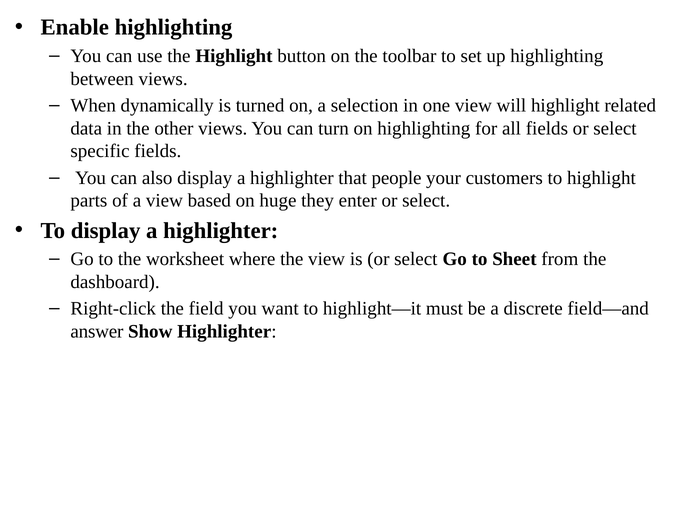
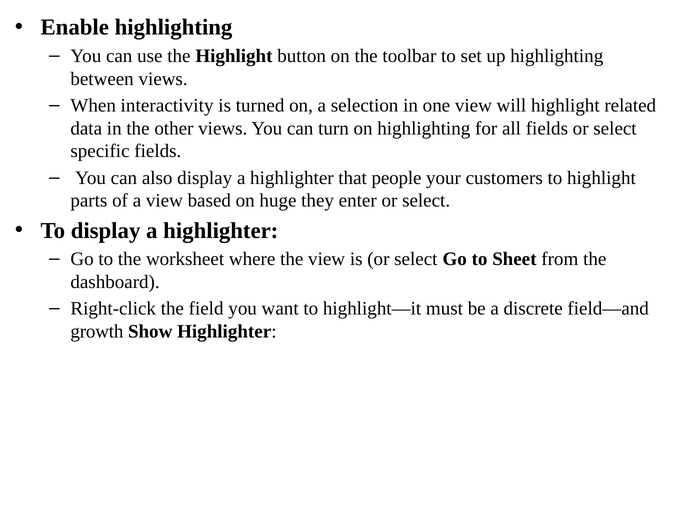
dynamically: dynamically -> interactivity
answer: answer -> growth
